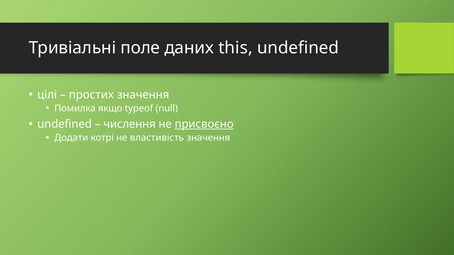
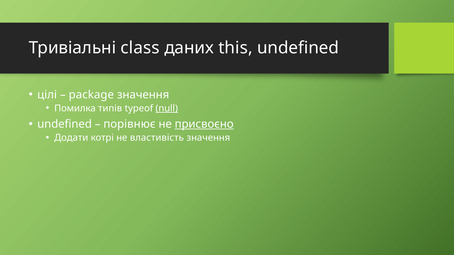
поле: поле -> class
простих: простих -> package
якщо: якщо -> типів
null underline: none -> present
числення: числення -> порівнює
